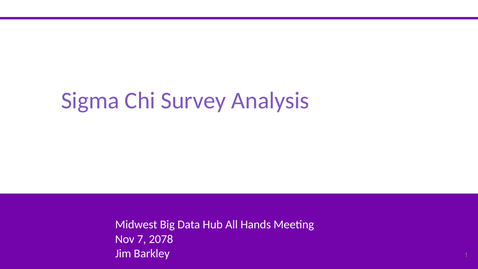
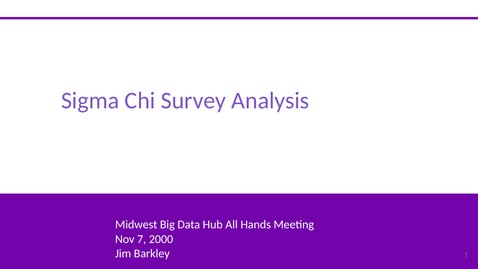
2078: 2078 -> 2000
